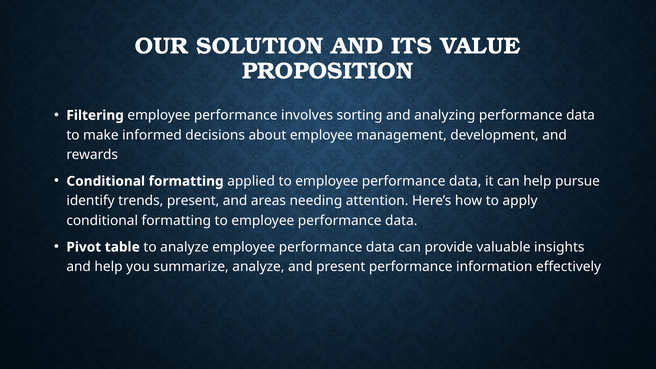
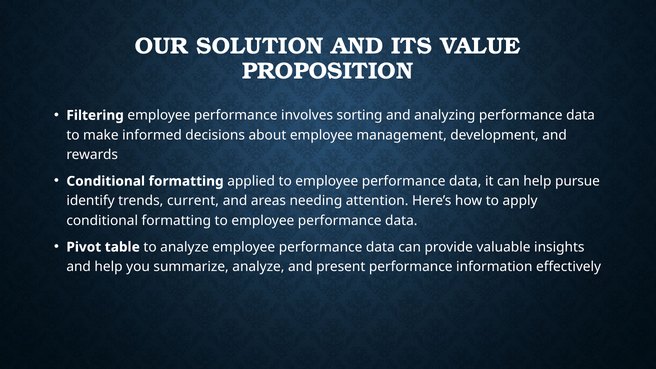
trends present: present -> current
